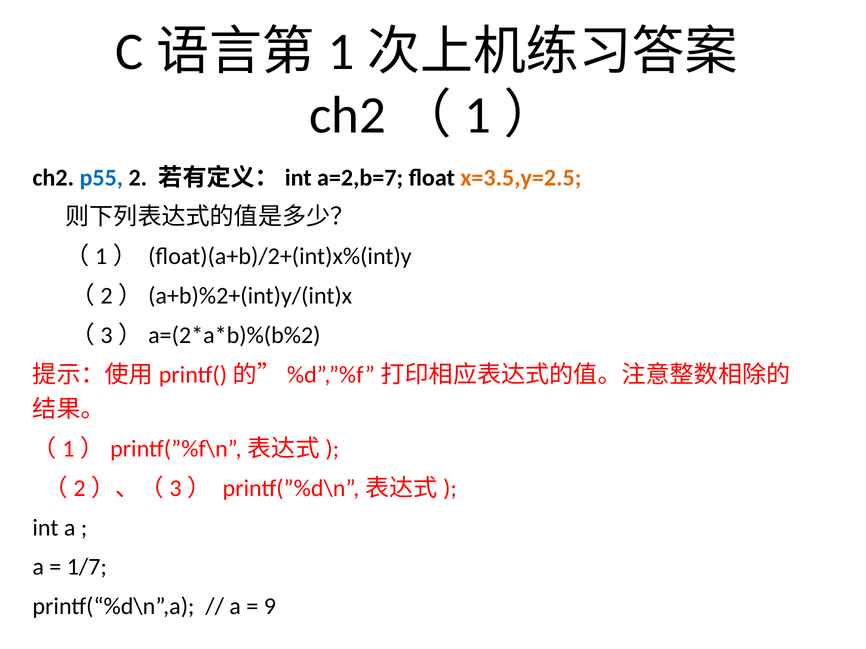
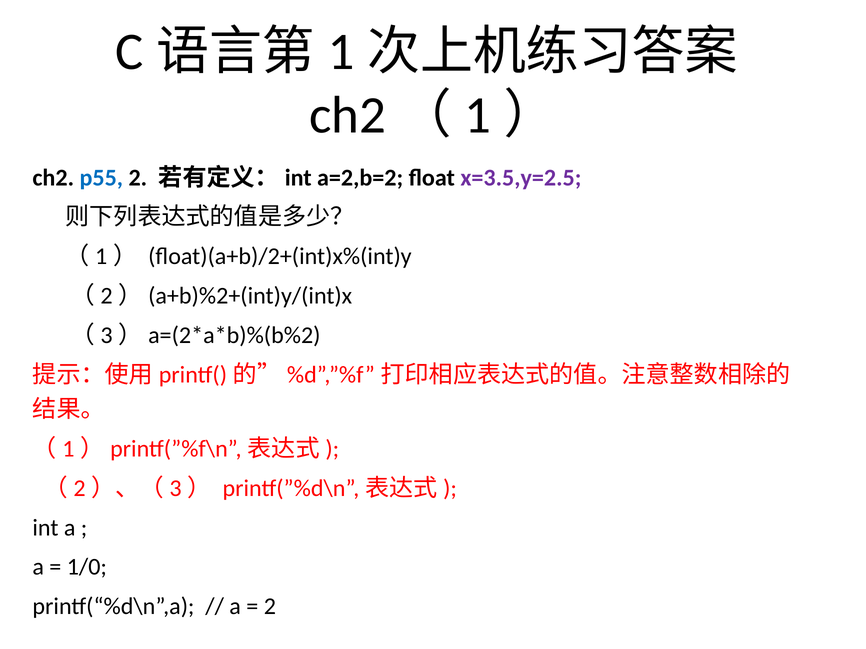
a=2,b=7: a=2,b=7 -> a=2,b=2
x=3.5,y=2.5 colour: orange -> purple
1/7: 1/7 -> 1/0
9 at (270, 607): 9 -> 2
